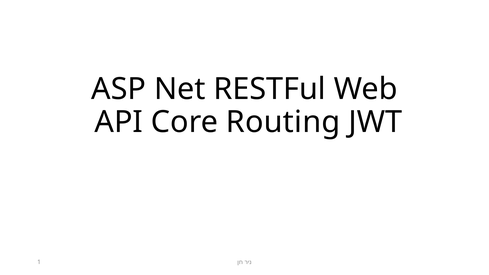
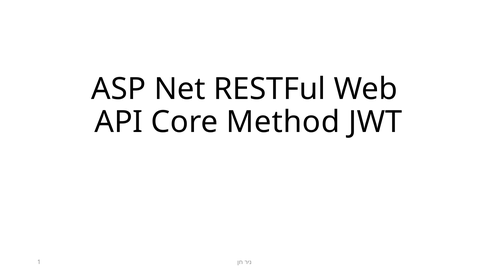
Routing: Routing -> Method
